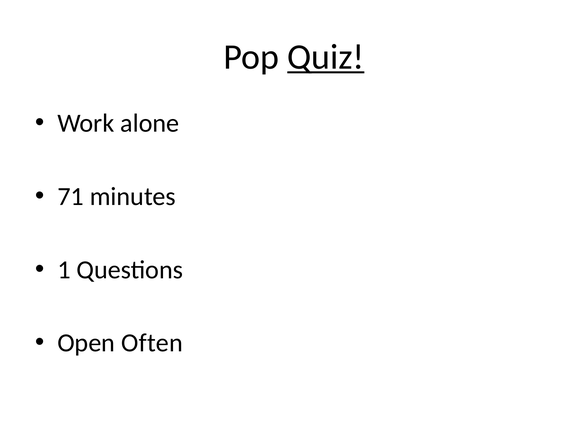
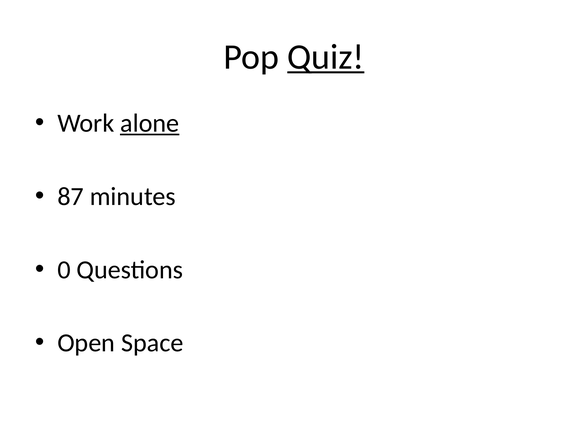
alone underline: none -> present
71: 71 -> 87
1: 1 -> 0
Often: Often -> Space
